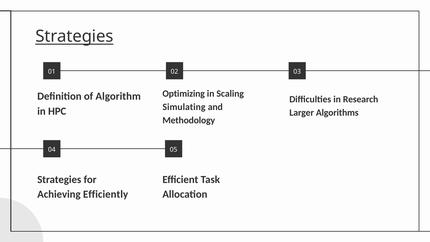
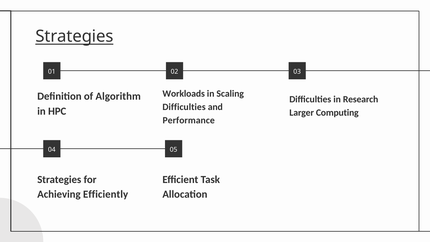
Optimizing: Optimizing -> Workloads
Simulating at (184, 107): Simulating -> Difficulties
Algorithms: Algorithms -> Computing
Methodology: Methodology -> Performance
